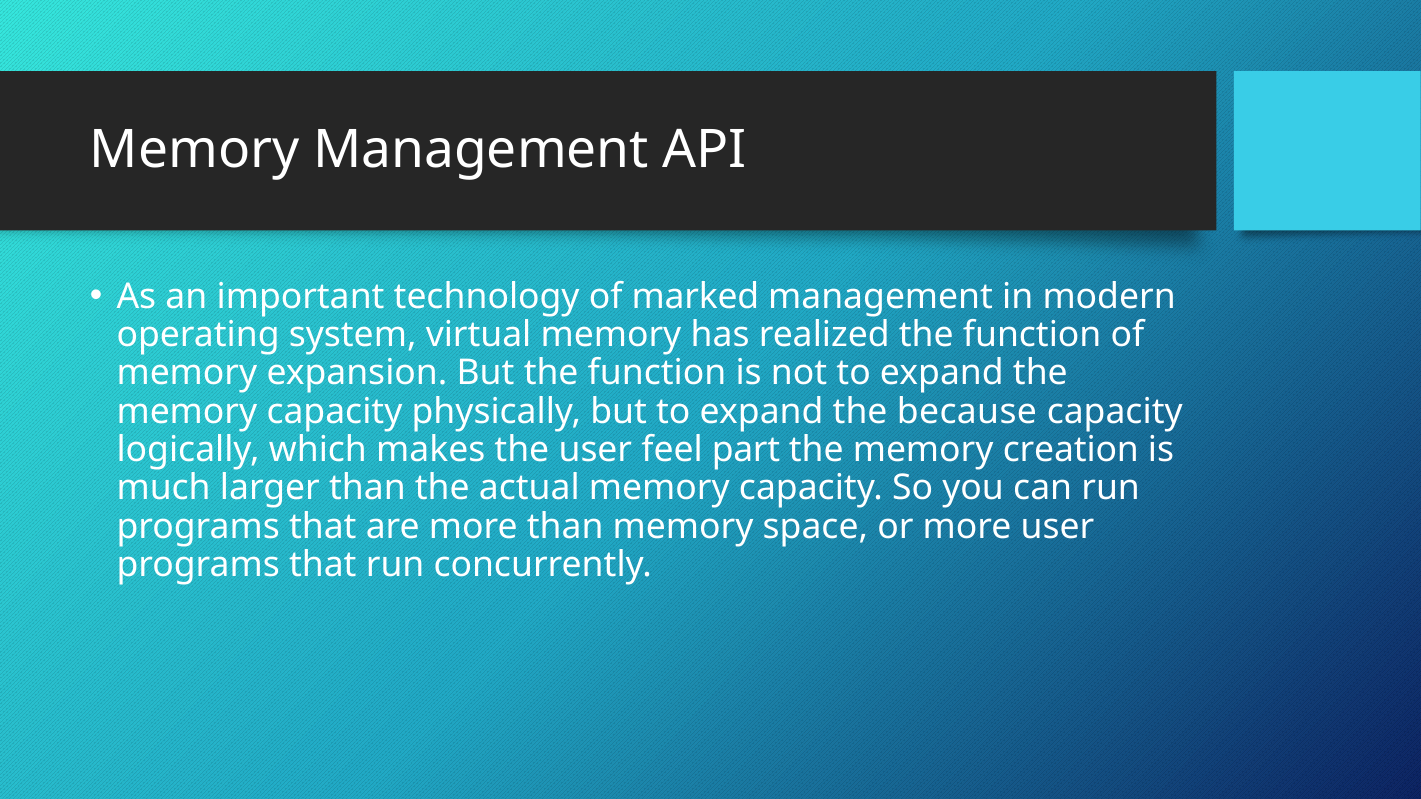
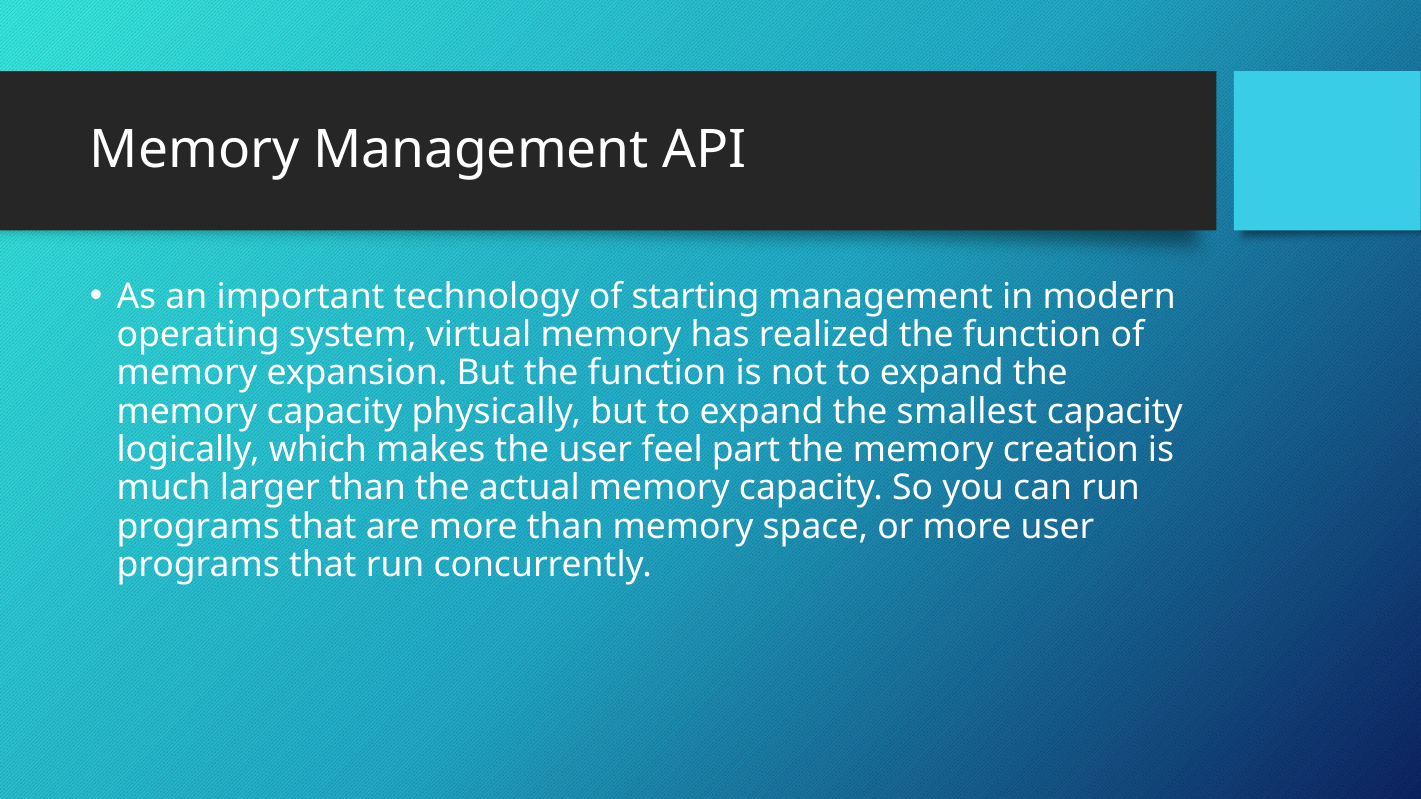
marked: marked -> starting
because: because -> smallest
